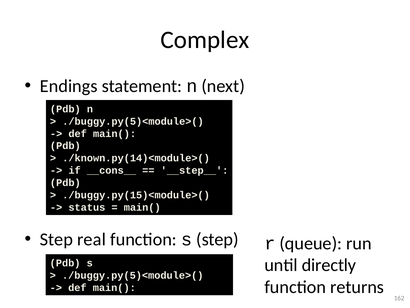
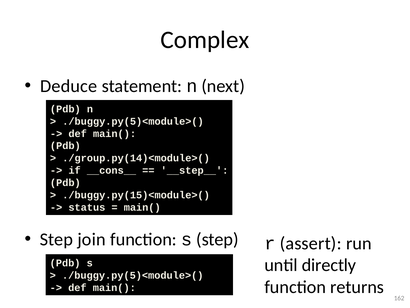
Endings: Endings -> Deduce
./known.py(14)<module>(: ./known.py(14)<module>( -> ./group.py(14)<module>(
real: real -> join
queue: queue -> assert
